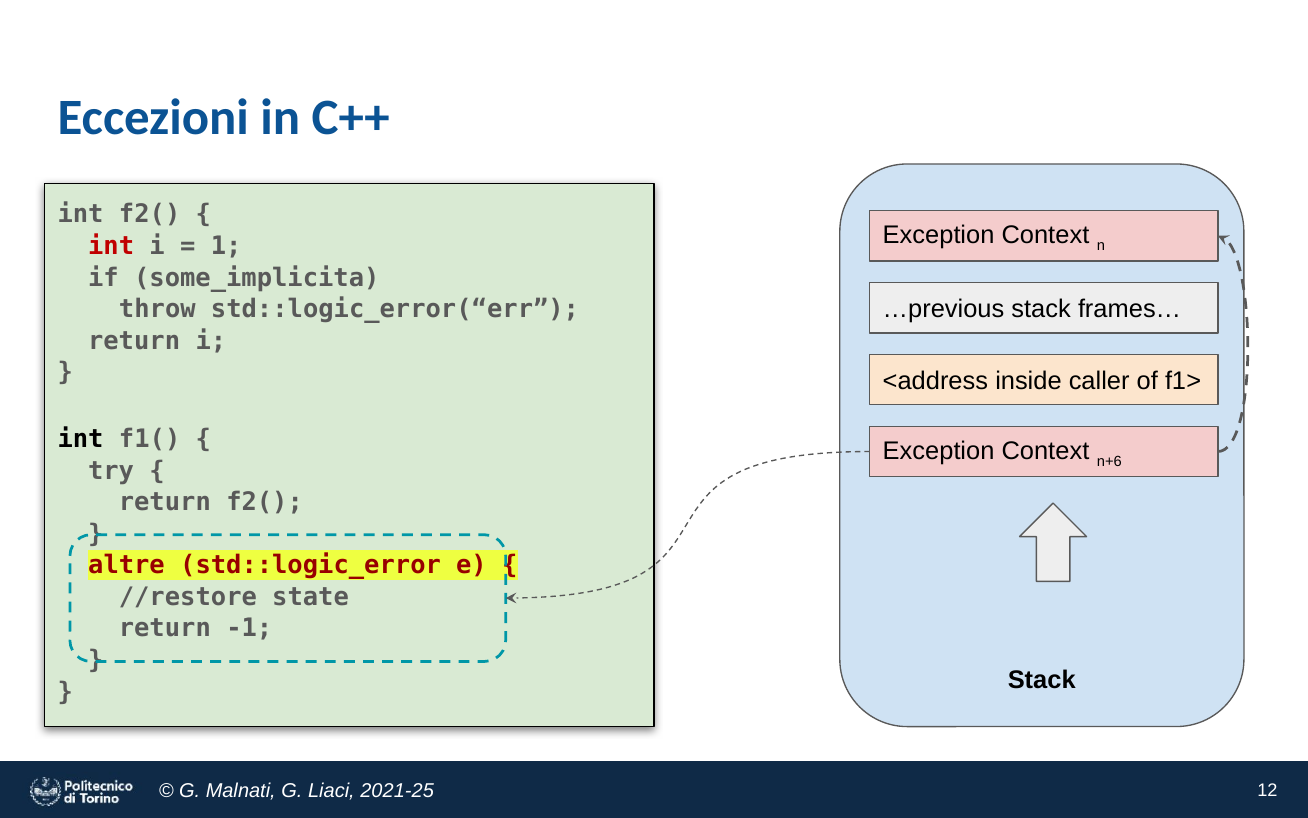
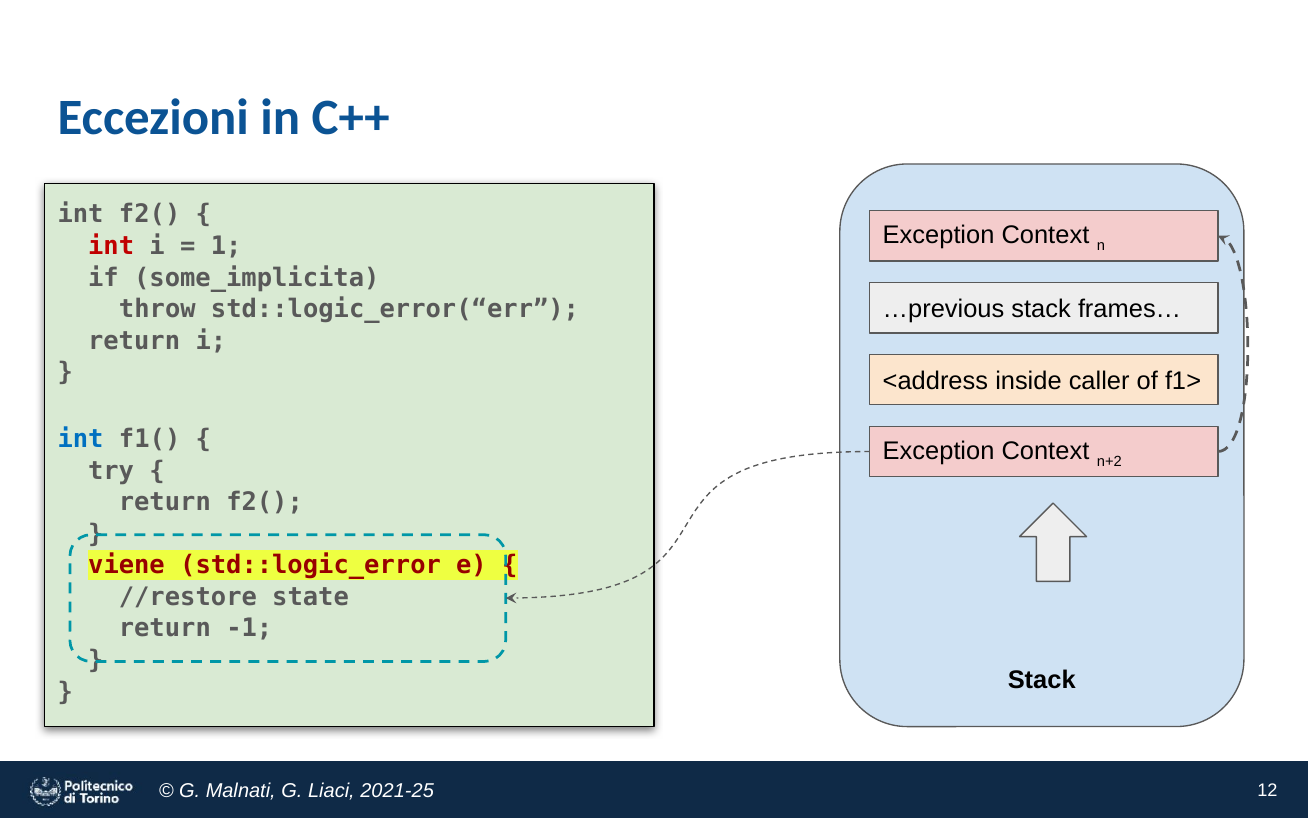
int at (81, 439) colour: black -> blue
n+6: n+6 -> n+2
altre: altre -> viene
